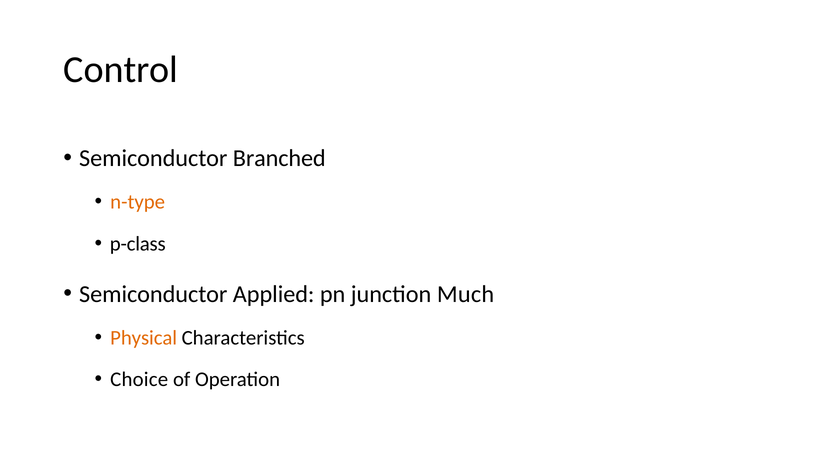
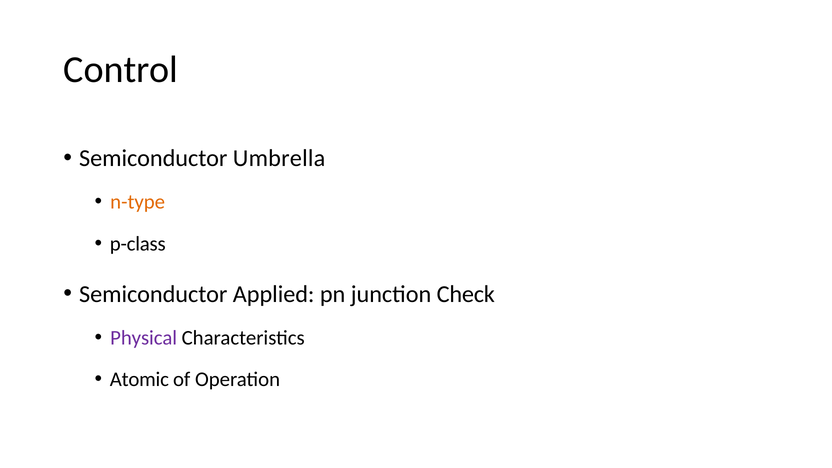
Branched: Branched -> Umbrella
Much: Much -> Check
Physical colour: orange -> purple
Choice: Choice -> Atomic
